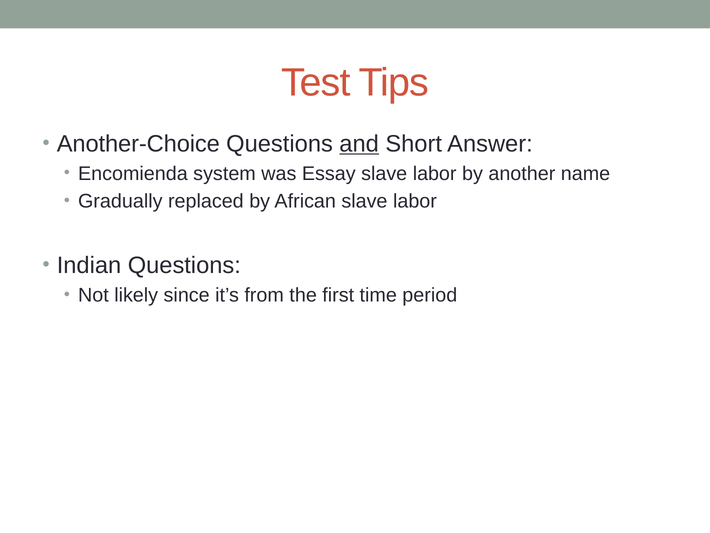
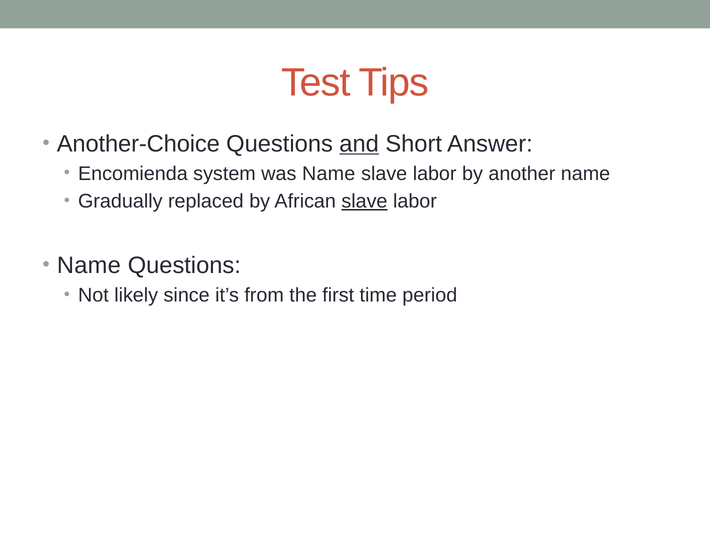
was Essay: Essay -> Name
slave at (364, 201) underline: none -> present
Indian at (89, 265): Indian -> Name
